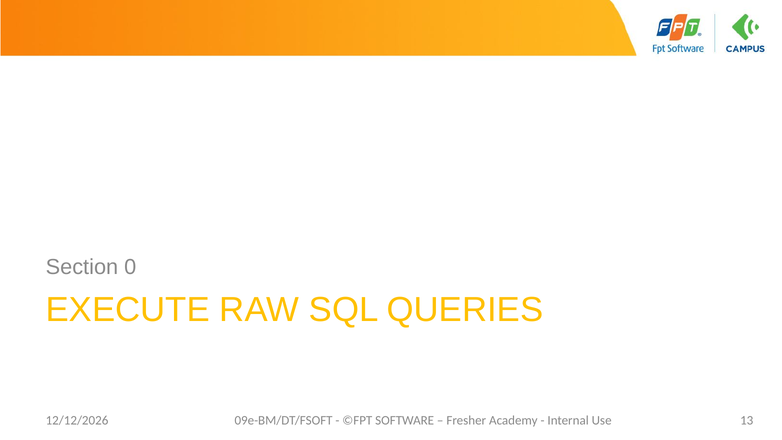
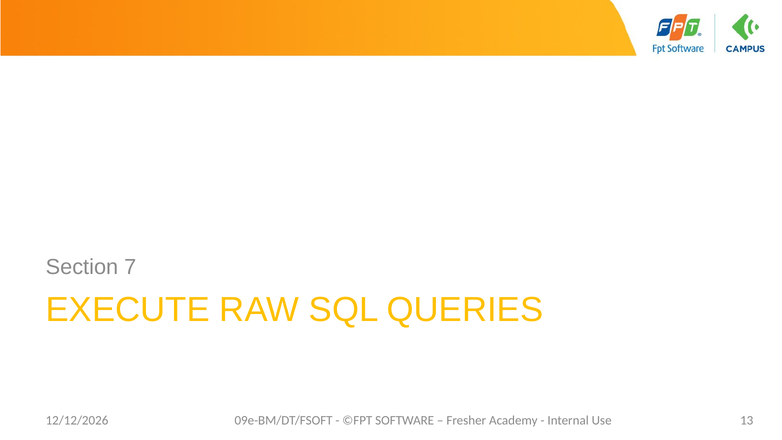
0: 0 -> 7
